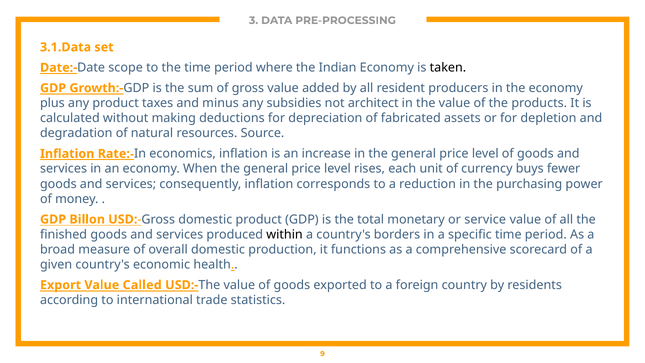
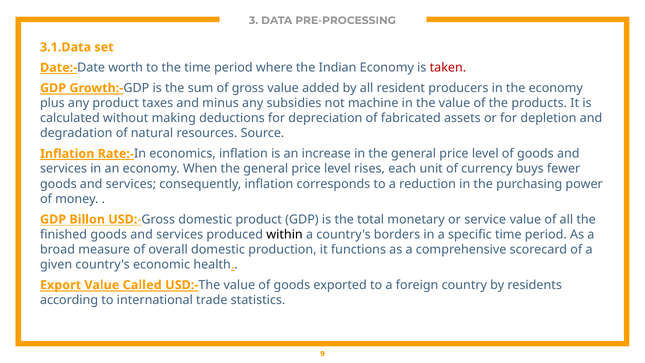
scope: scope -> worth
taken colour: black -> red
architect: architect -> machine
